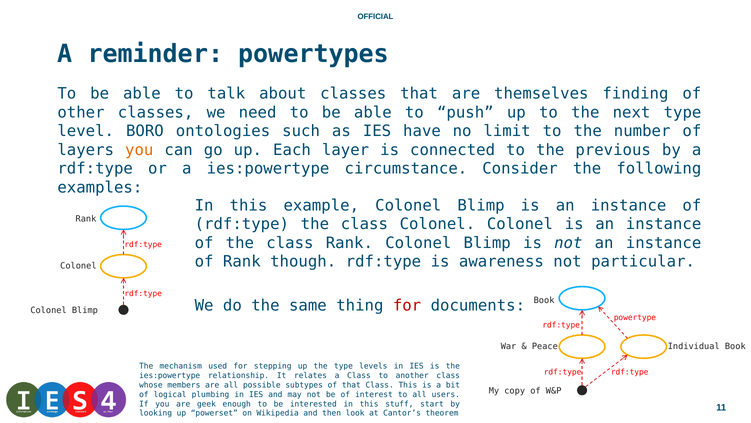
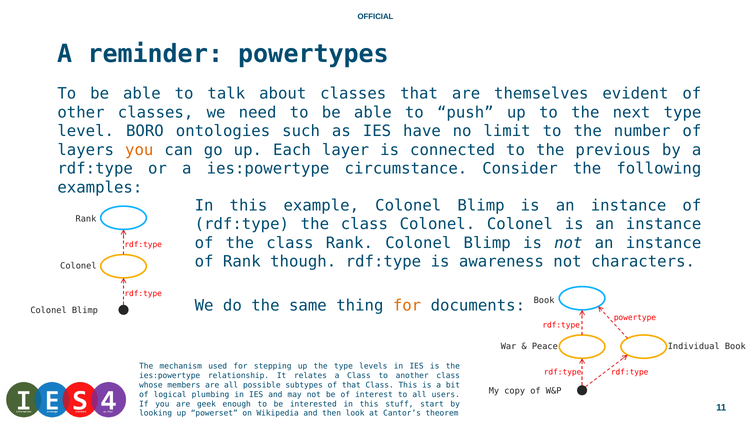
finding: finding -> evident
particular: particular -> characters
for at (407, 305) colour: red -> orange
